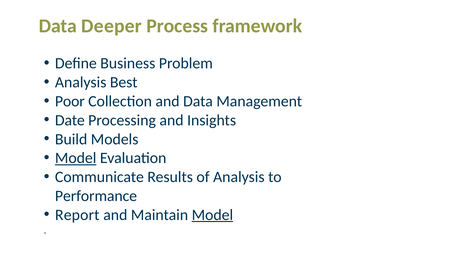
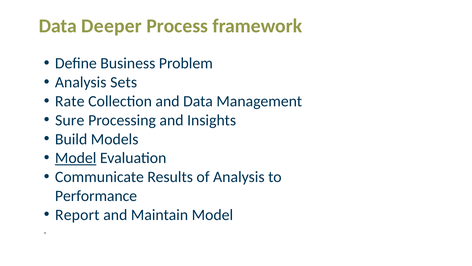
Best: Best -> Sets
Poor: Poor -> Rate
Date: Date -> Sure
Model at (212, 214) underline: present -> none
